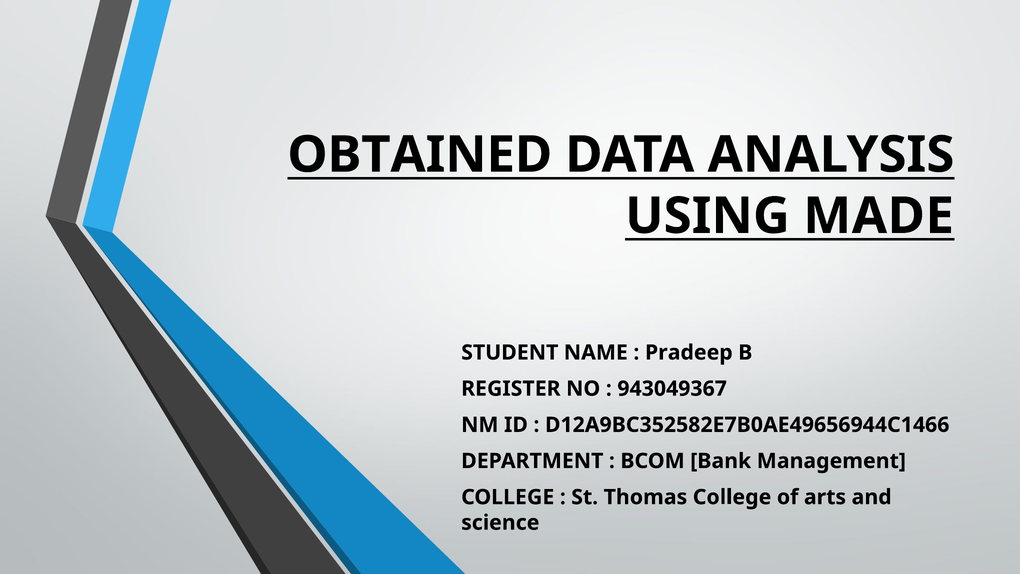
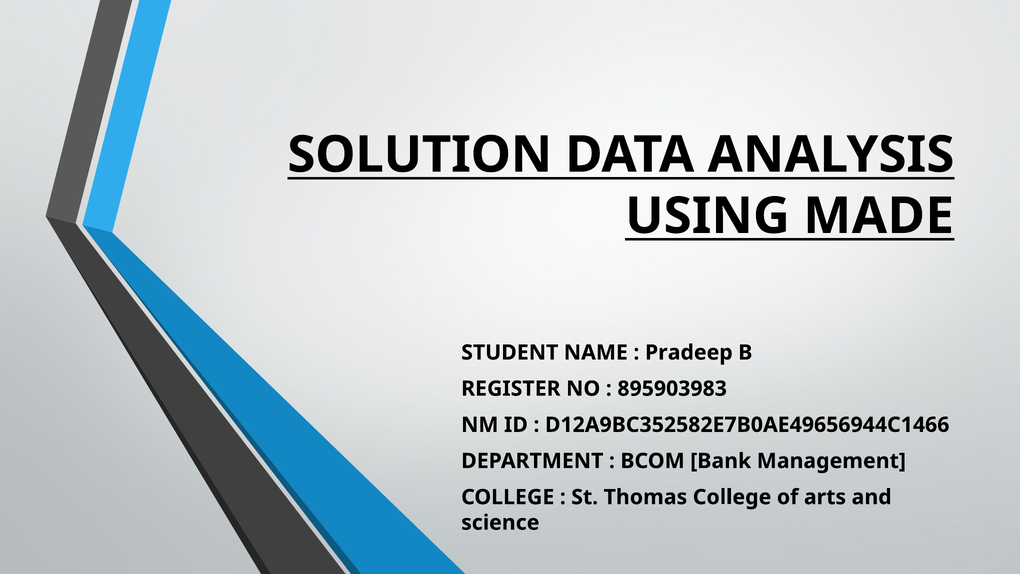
OBTAINED: OBTAINED -> SOLUTION
943049367: 943049367 -> 895903983
